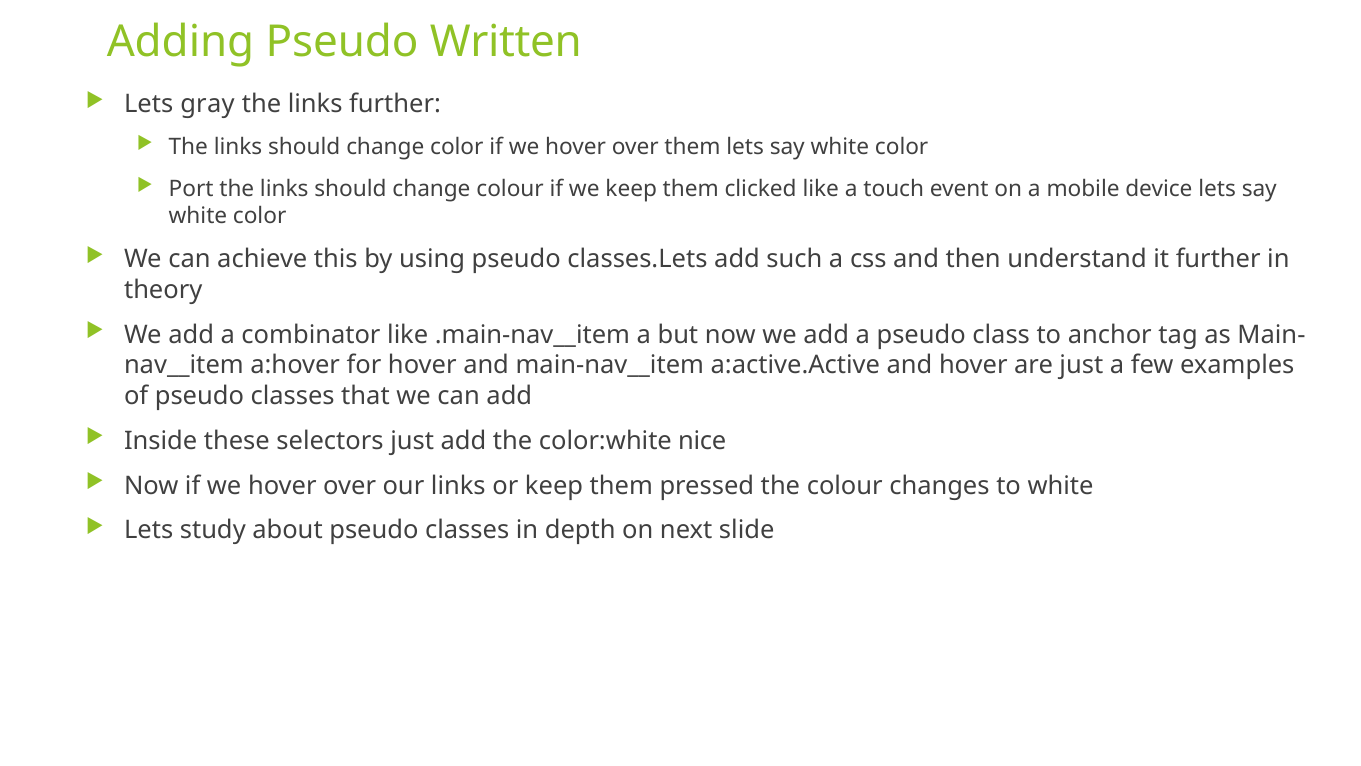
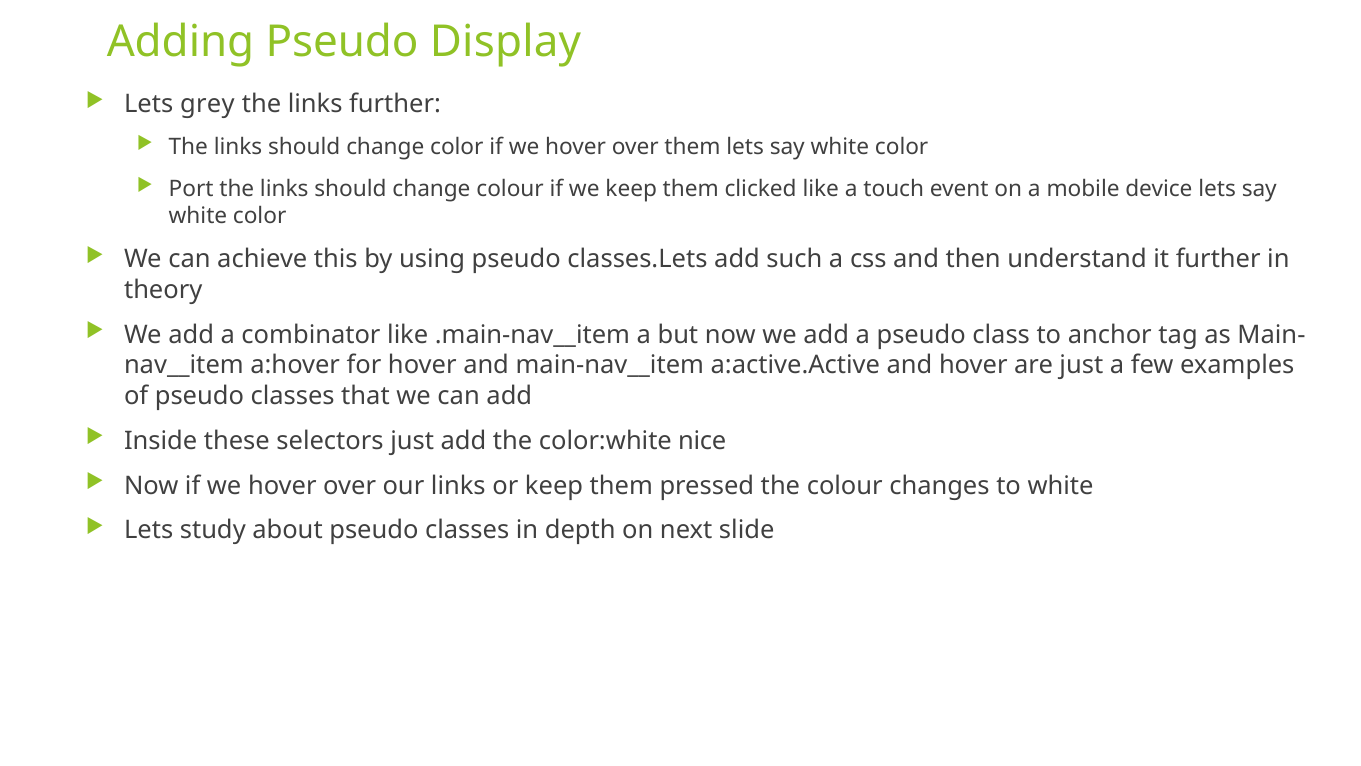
Written: Written -> Display
gray: gray -> grey
